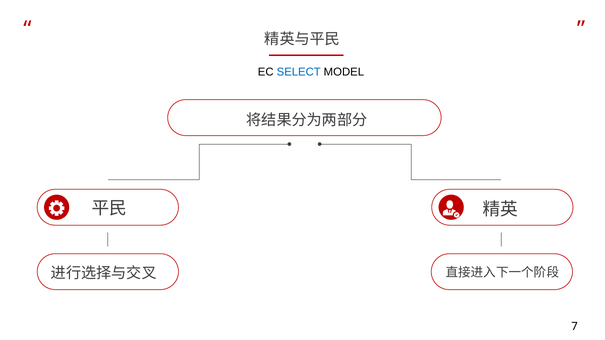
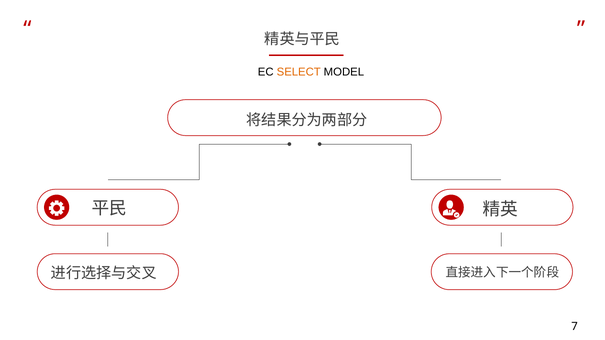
SELECT colour: blue -> orange
